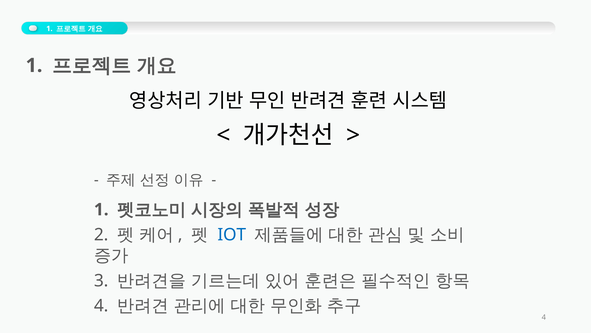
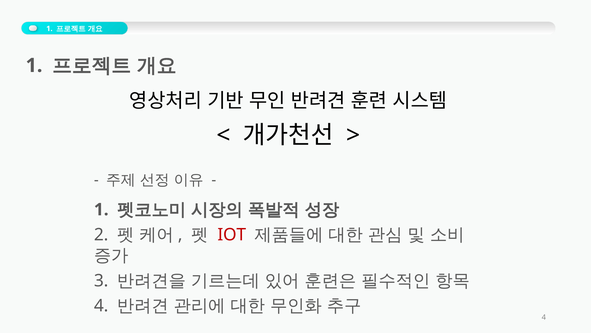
IOT colour: blue -> red
